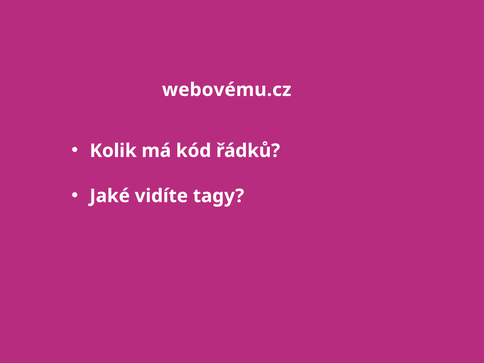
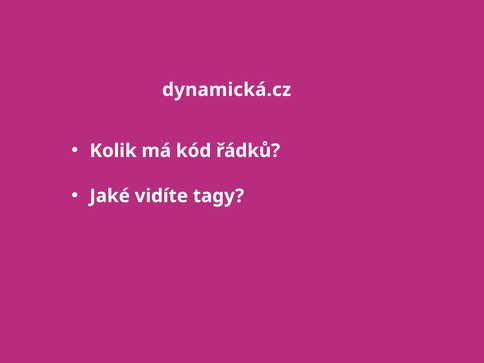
webovému.cz: webovému.cz -> dynamická.cz
